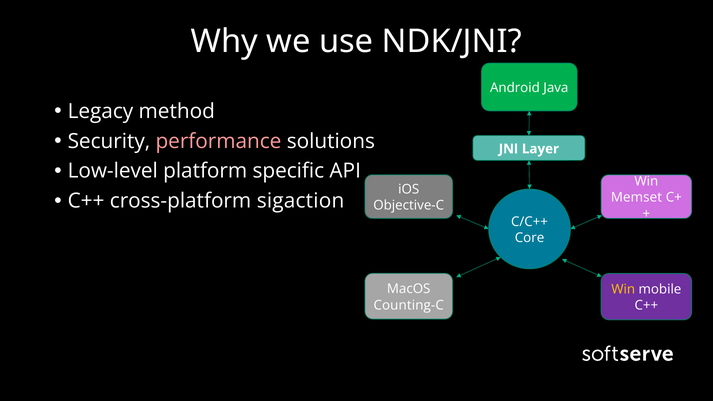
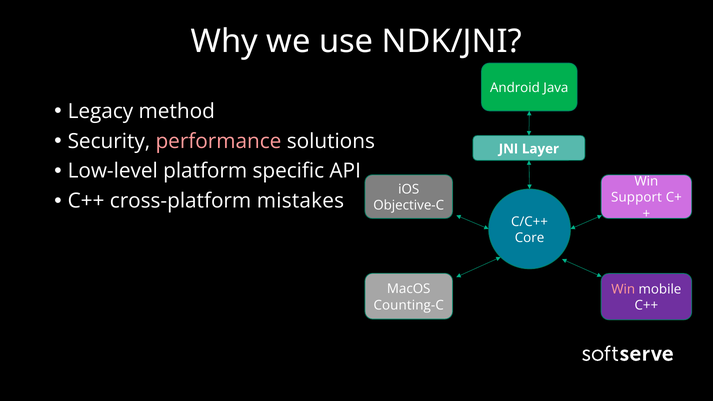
sigaction: sigaction -> mistakes
Memset: Memset -> Support
Win at (623, 290) colour: yellow -> pink
